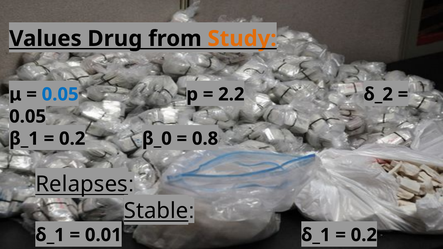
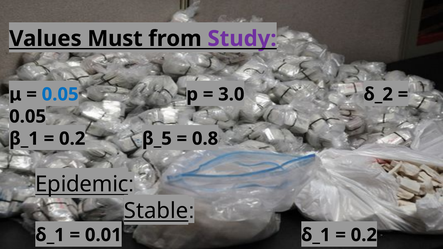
Drug: Drug -> Must
Study colour: orange -> purple
2.2: 2.2 -> 3.0
β_0: β_0 -> β_5
Relapses: Relapses -> Epidemic
